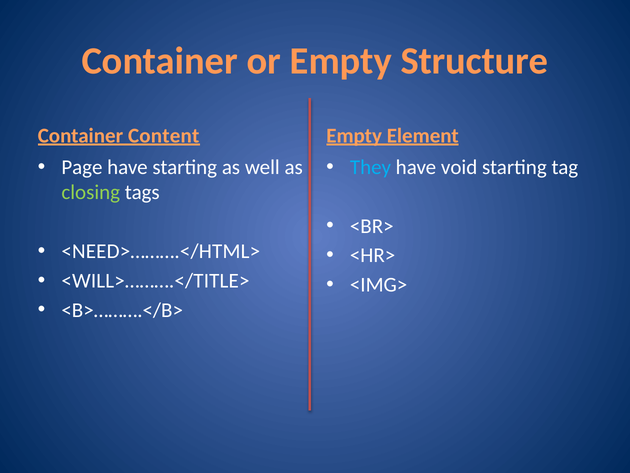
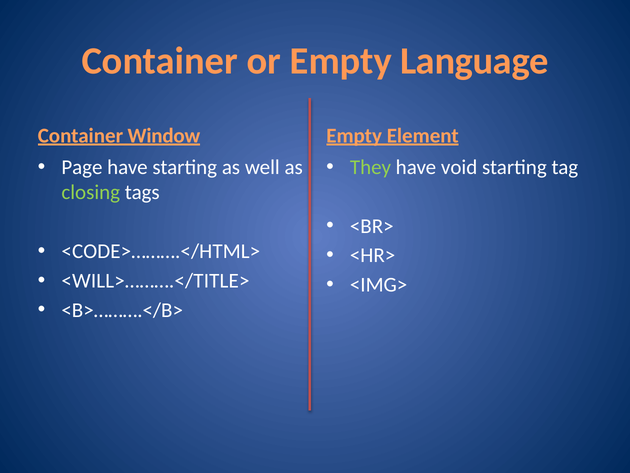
Structure: Structure -> Language
Content: Content -> Window
They colour: light blue -> light green
<NEED>……….</HTML>: <NEED>……….</HTML> -> <CODE>……….</HTML>
